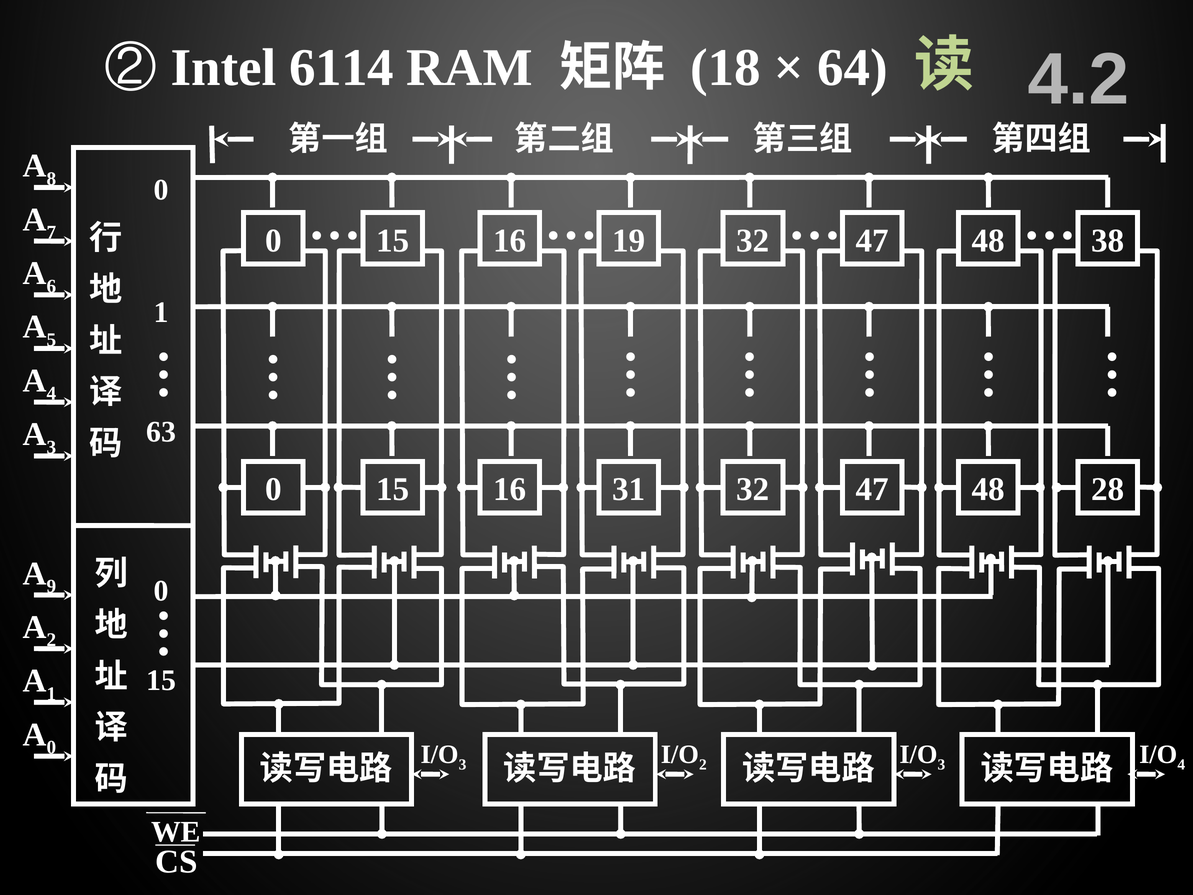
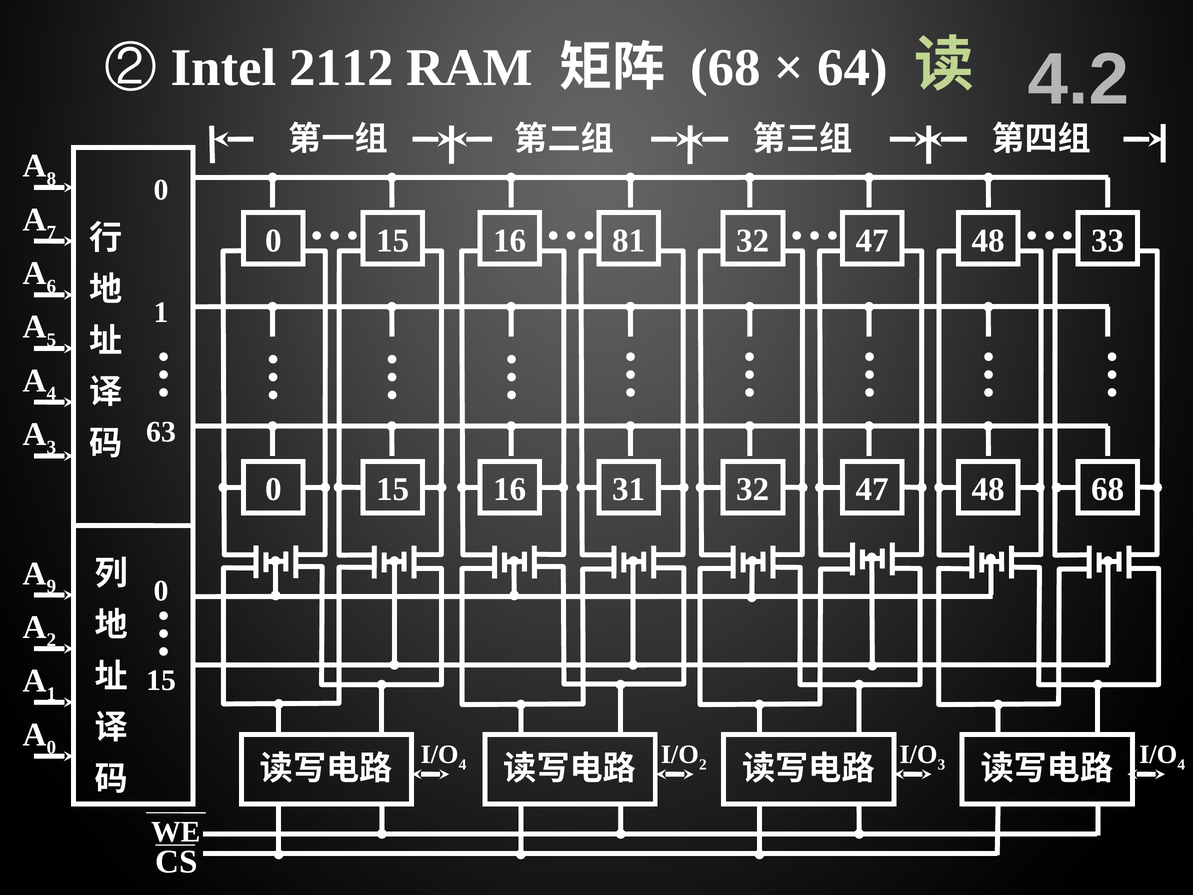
6114: 6114 -> 2112
18 at (725, 68): 18 -> 68
19: 19 -> 81
38: 38 -> 33
32 28: 28 -> 68
3 at (463, 764): 3 -> 4
